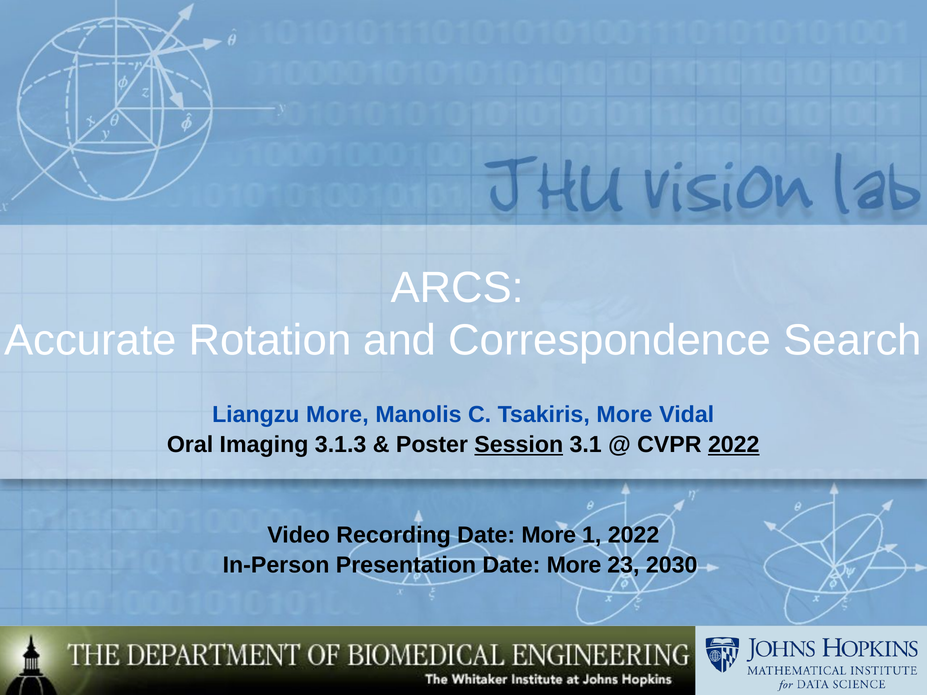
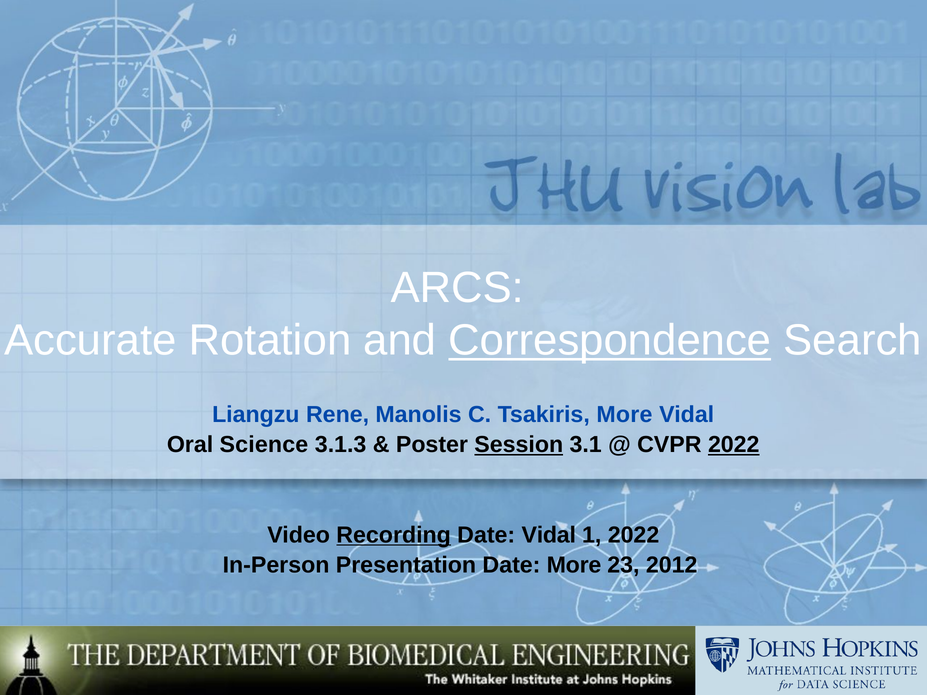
Correspondence underline: none -> present
Liangzu More: More -> Rene
Imaging: Imaging -> Science
Recording underline: none -> present
More at (549, 535): More -> Vidal
2030: 2030 -> 2012
